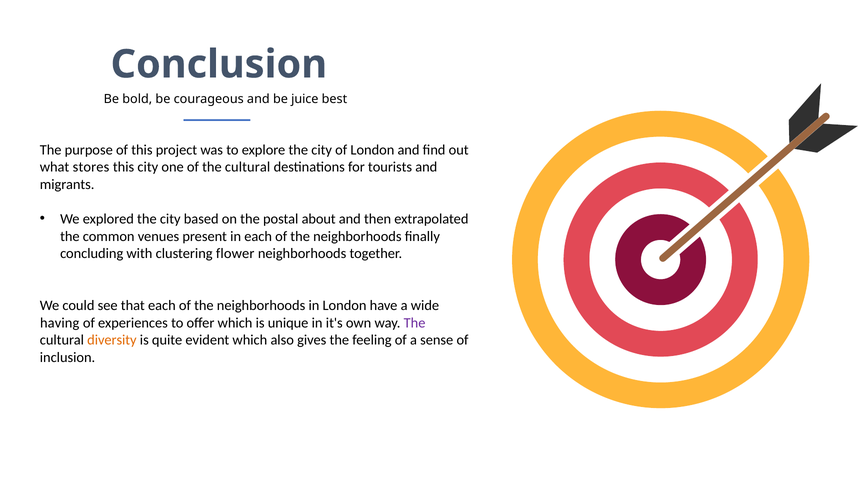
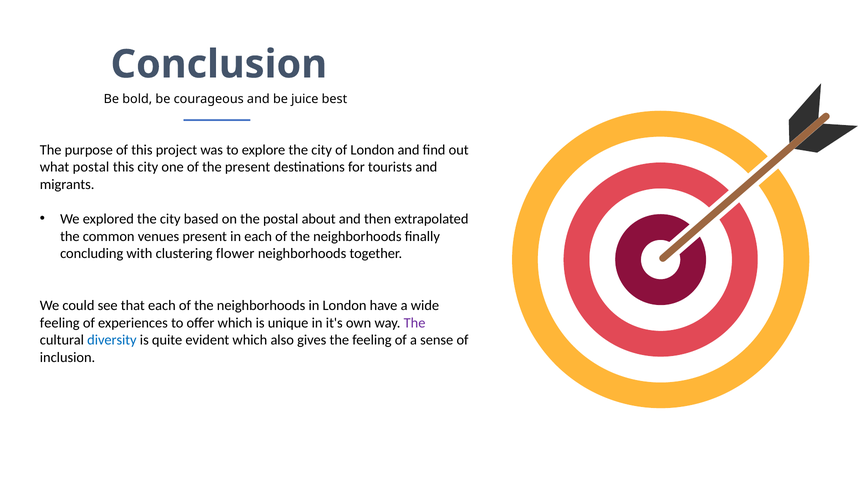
what stores: stores -> postal
of the cultural: cultural -> present
having at (60, 323): having -> feeling
diversity colour: orange -> blue
